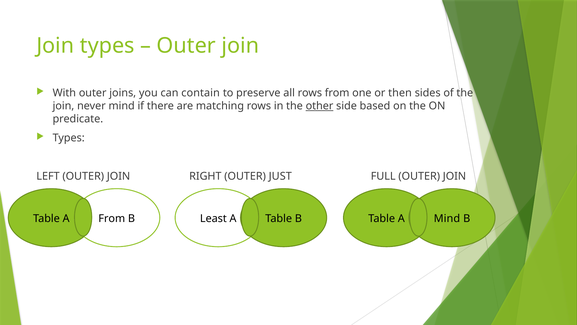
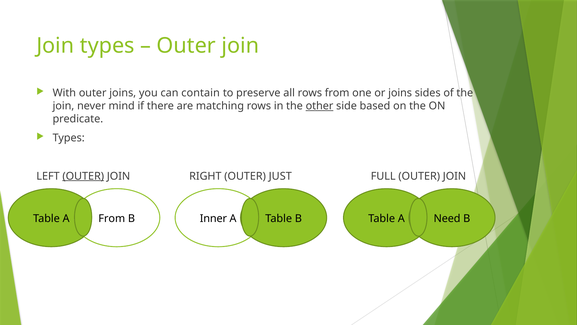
or then: then -> joins
OUTER at (83, 176) underline: none -> present
Least: Least -> Inner
A Mind: Mind -> Need
